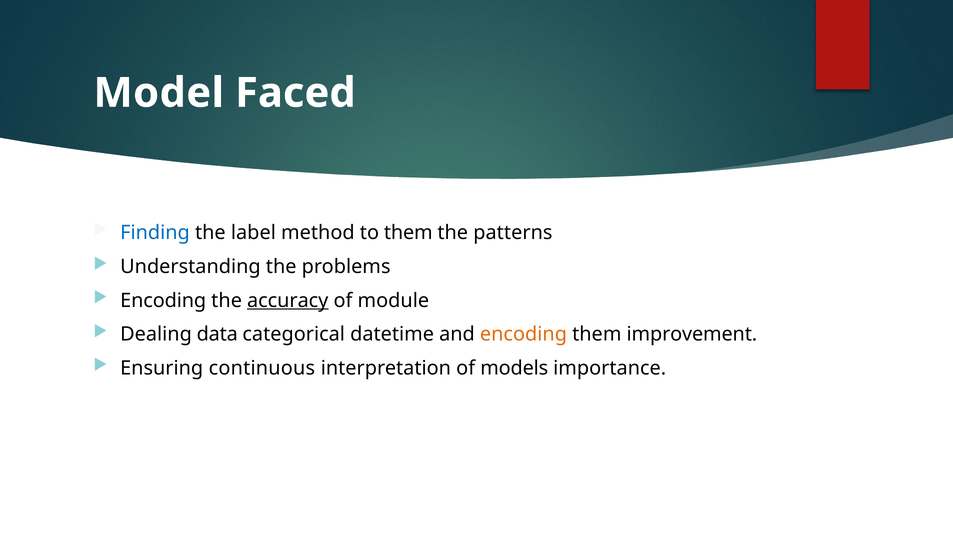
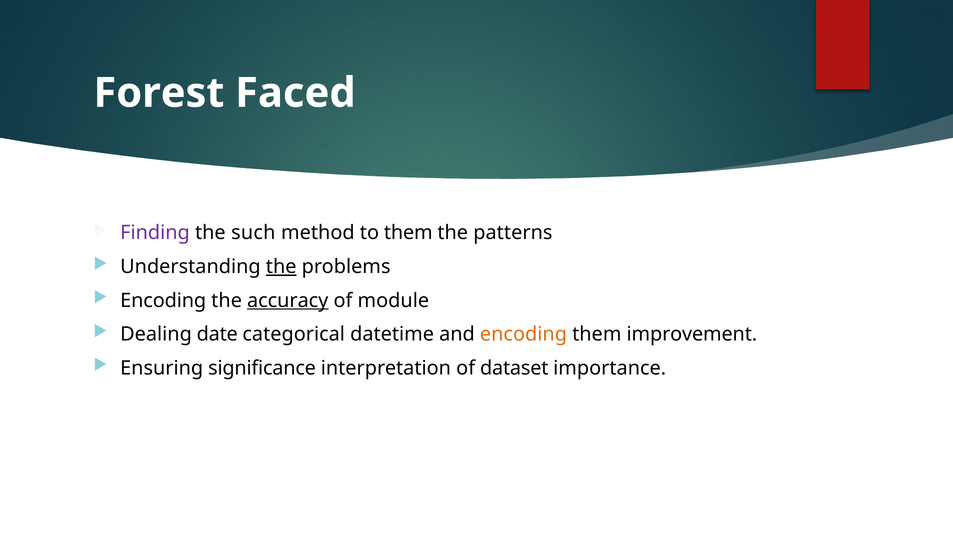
Model: Model -> Forest
Finding colour: blue -> purple
label: label -> such
the at (281, 267) underline: none -> present
data: data -> date
continuous: continuous -> significance
models: models -> dataset
